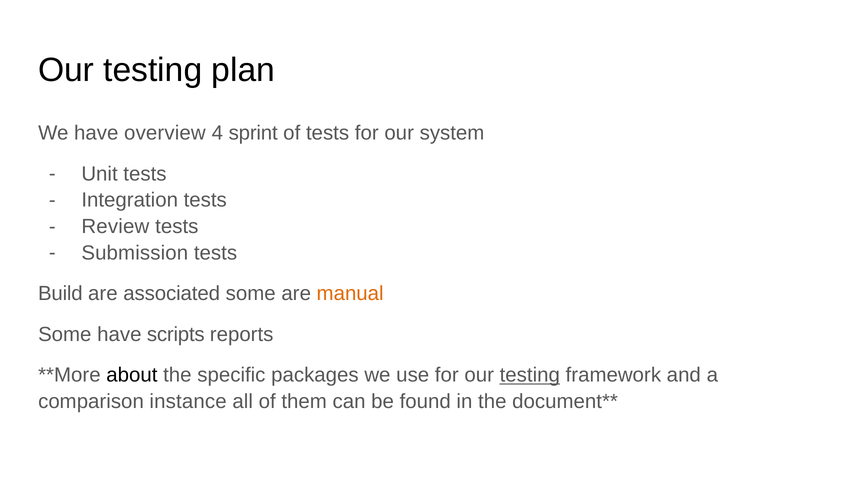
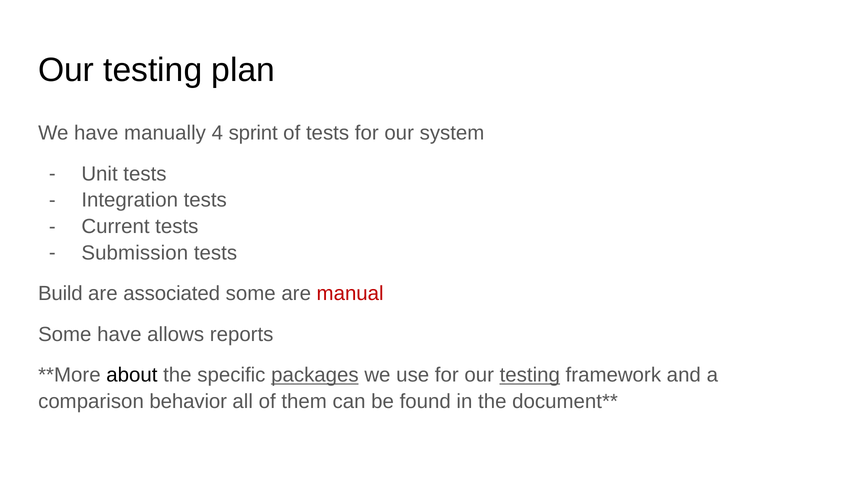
overview: overview -> manually
Review: Review -> Current
manual colour: orange -> red
scripts: scripts -> allows
packages underline: none -> present
instance: instance -> behavior
